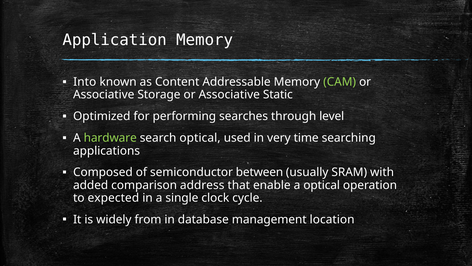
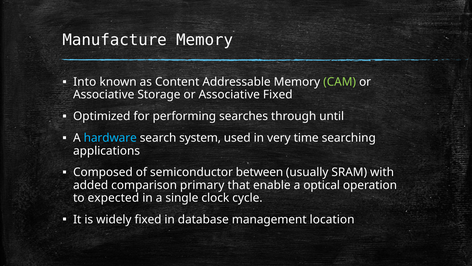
Application: Application -> Manufacture
Associative Static: Static -> Fixed
level: level -> until
hardware colour: light green -> light blue
search optical: optical -> system
address: address -> primary
widely from: from -> fixed
